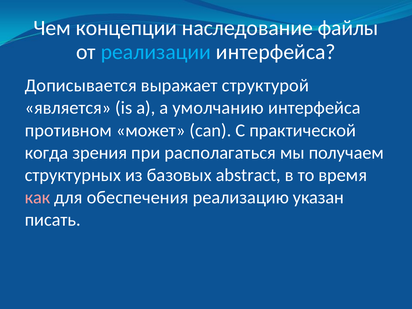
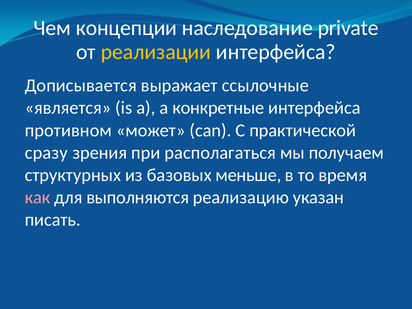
файлы: файлы -> private
реализации colour: light blue -> yellow
структурой: структурой -> ссылочные
умолчанию: умолчанию -> конкретные
когда: когда -> сразу
abstract: abstract -> меньше
обеспечения: обеспечения -> выполняются
